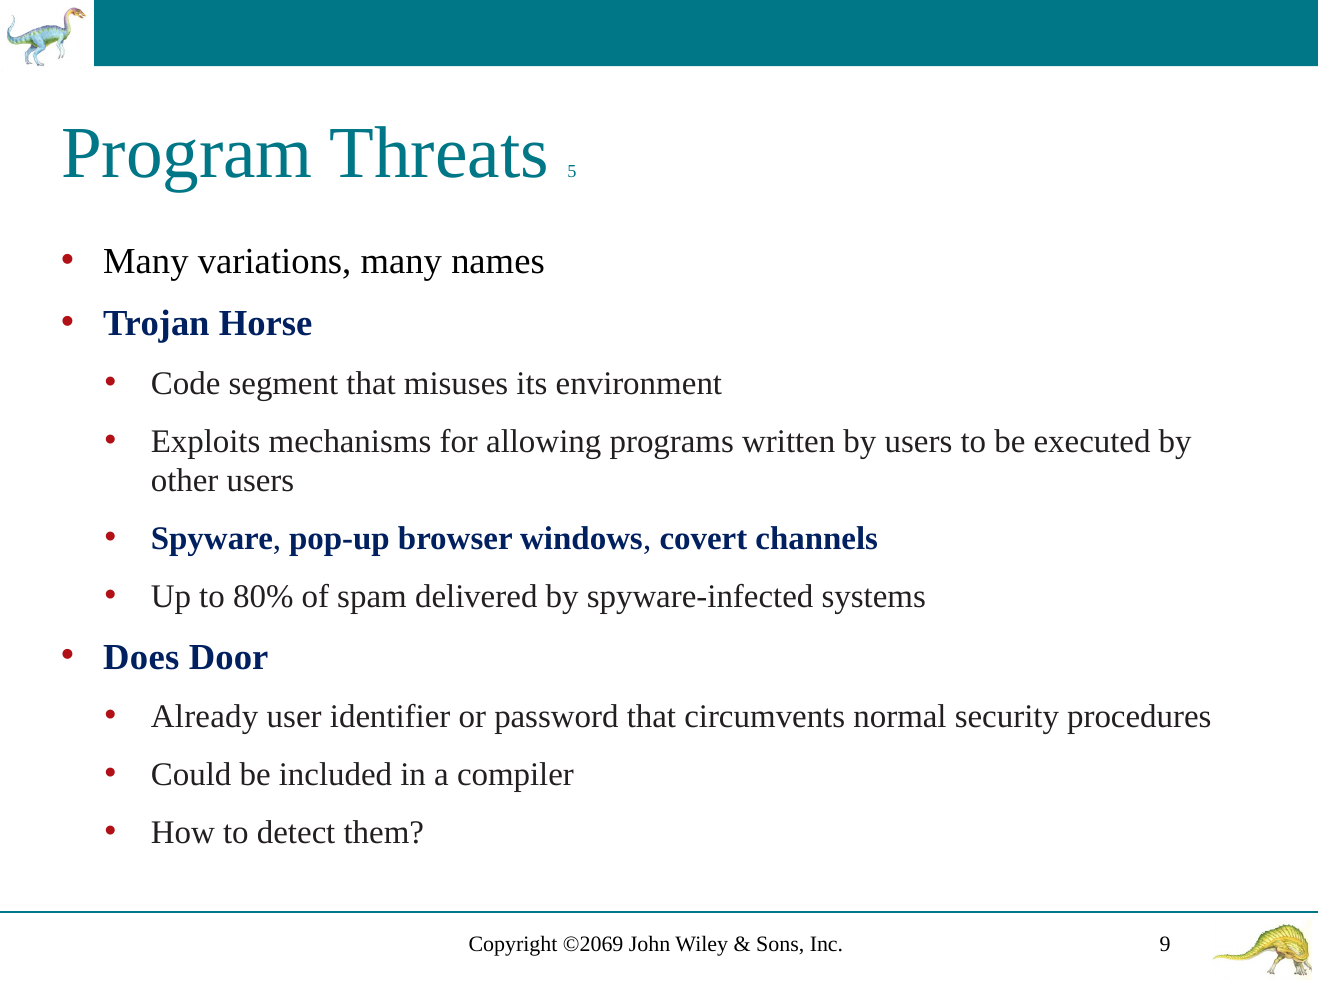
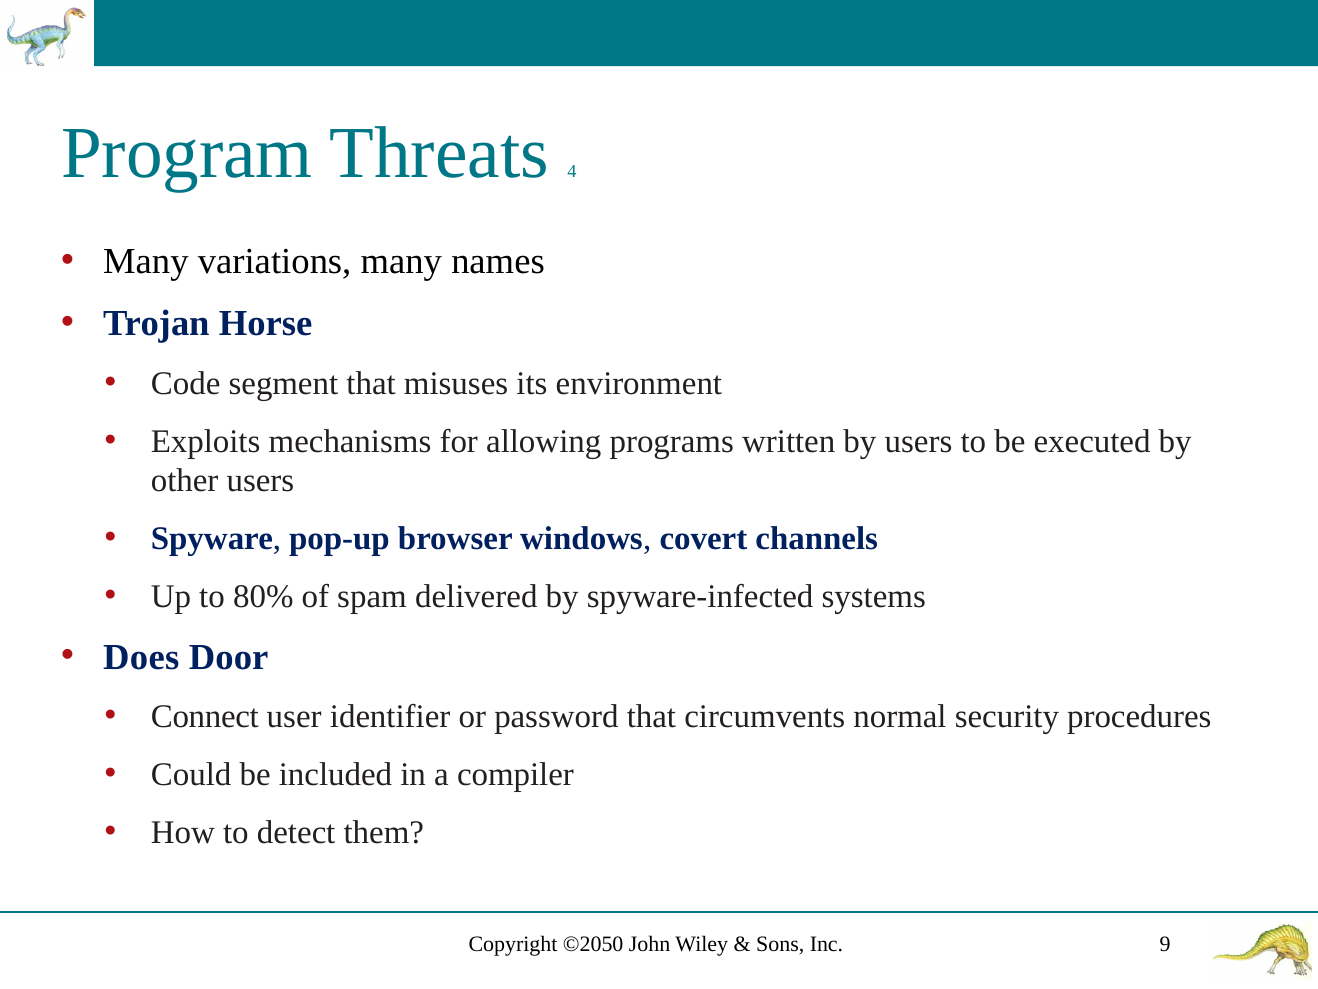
5: 5 -> 4
Already: Already -> Connect
©2069: ©2069 -> ©2050
